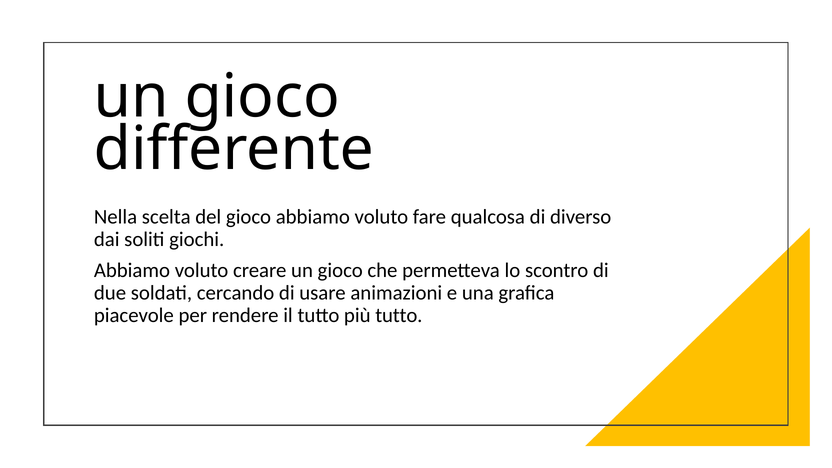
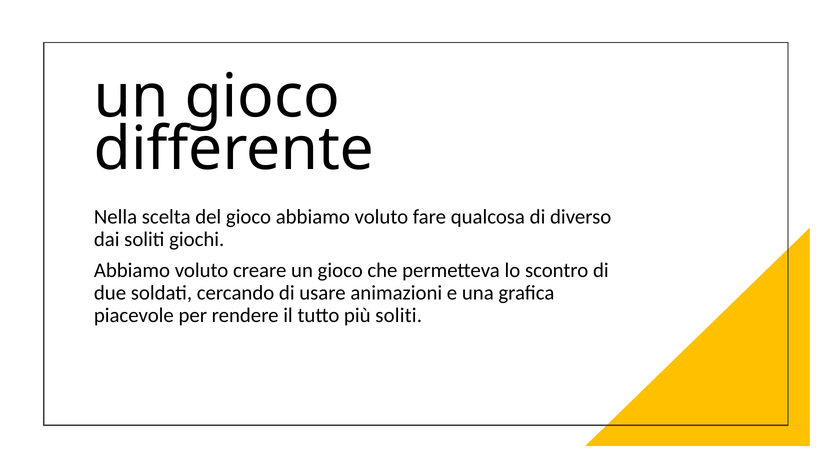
più tutto: tutto -> soliti
